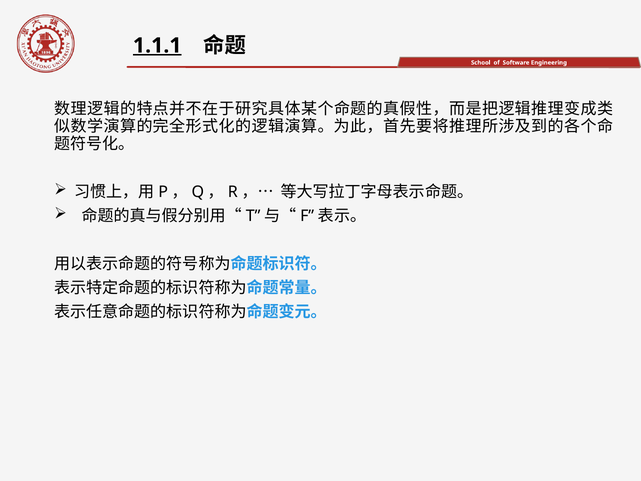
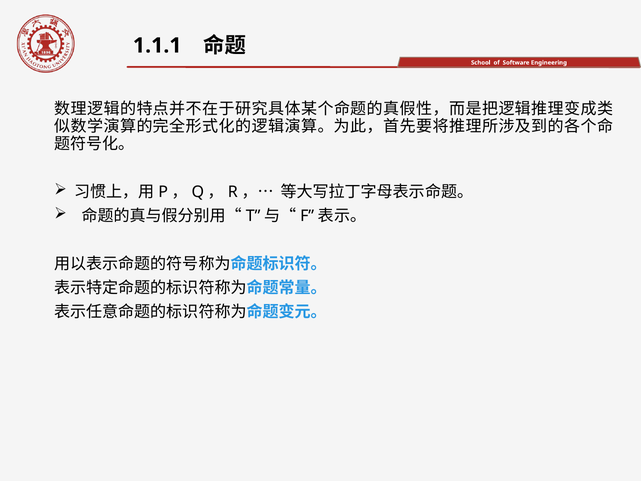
1.1.1 underline: present -> none
